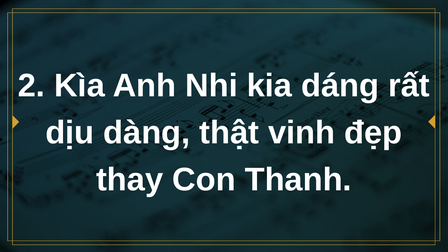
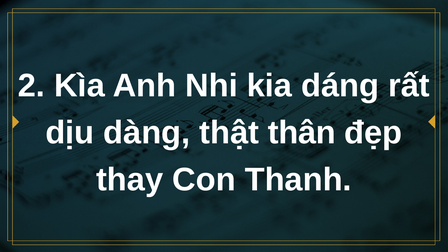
vinh: vinh -> thân
